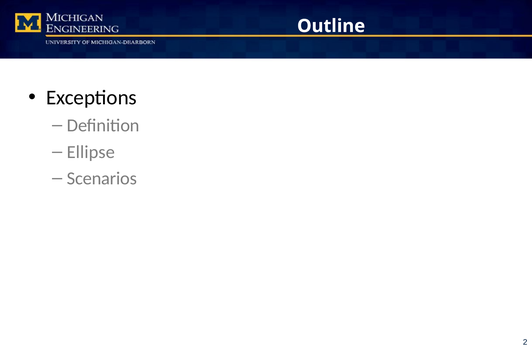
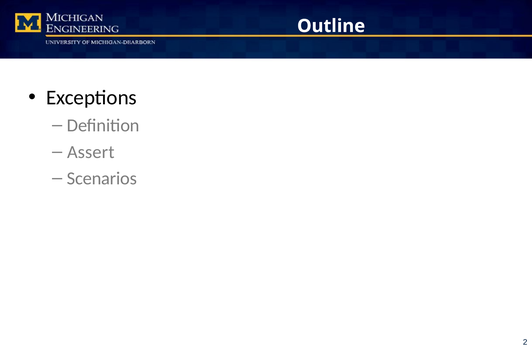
Ellipse: Ellipse -> Assert
